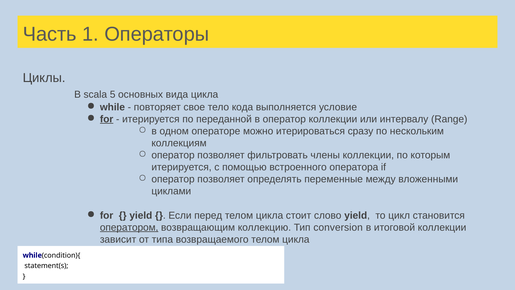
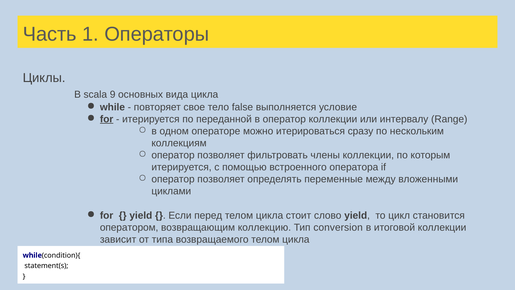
5: 5 -> 9
кода: кода -> false
оператором underline: present -> none
